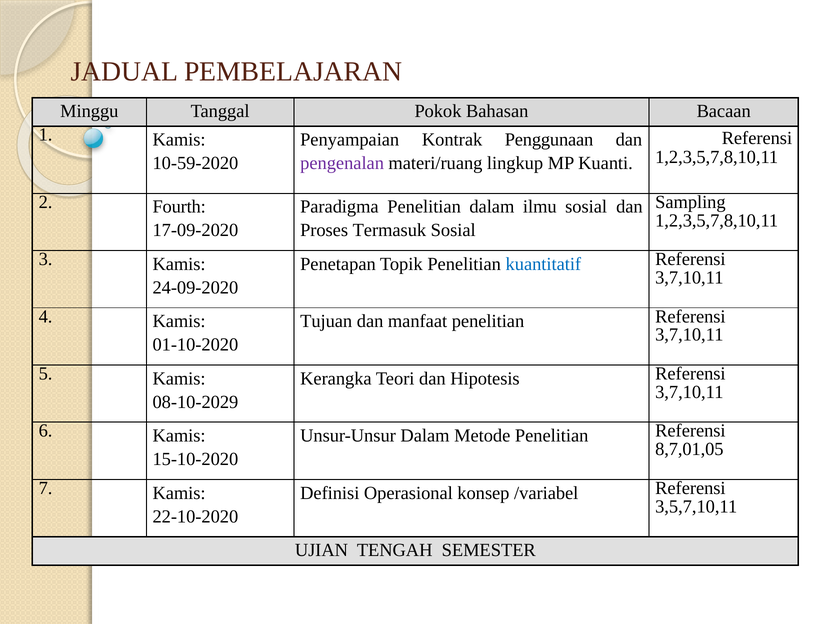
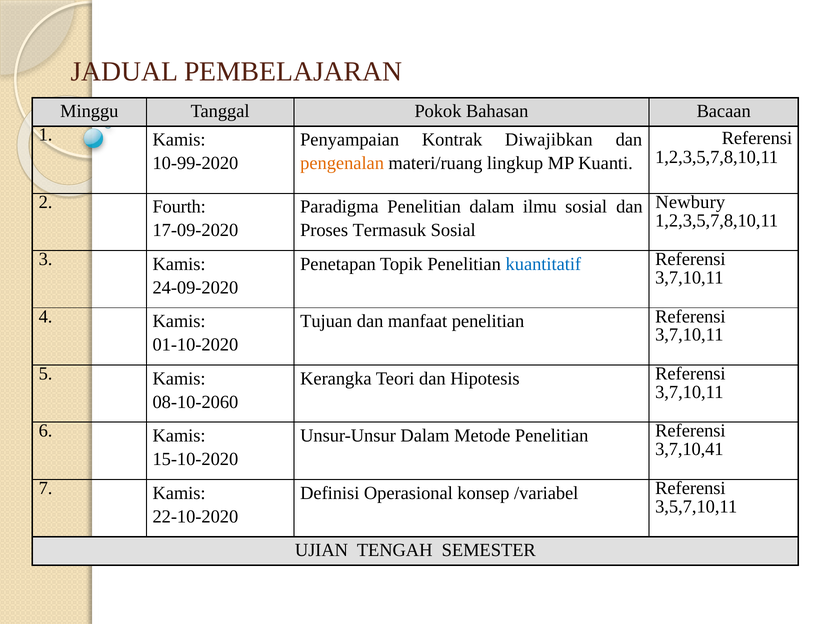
Penggunaan: Penggunaan -> Diwajibkan
10-59-2020: 10-59-2020 -> 10-99-2020
pengenalan colour: purple -> orange
Sampling: Sampling -> Newbury
08-10-2029: 08-10-2029 -> 08-10-2060
8,7,01,05: 8,7,01,05 -> 3,7,10,41
